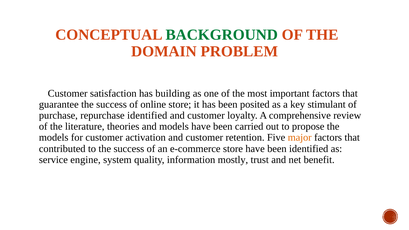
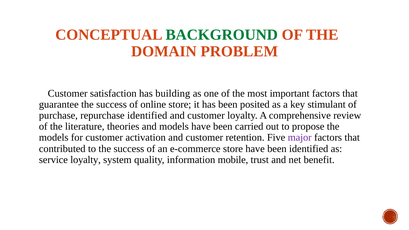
major colour: orange -> purple
service engine: engine -> loyalty
mostly: mostly -> mobile
